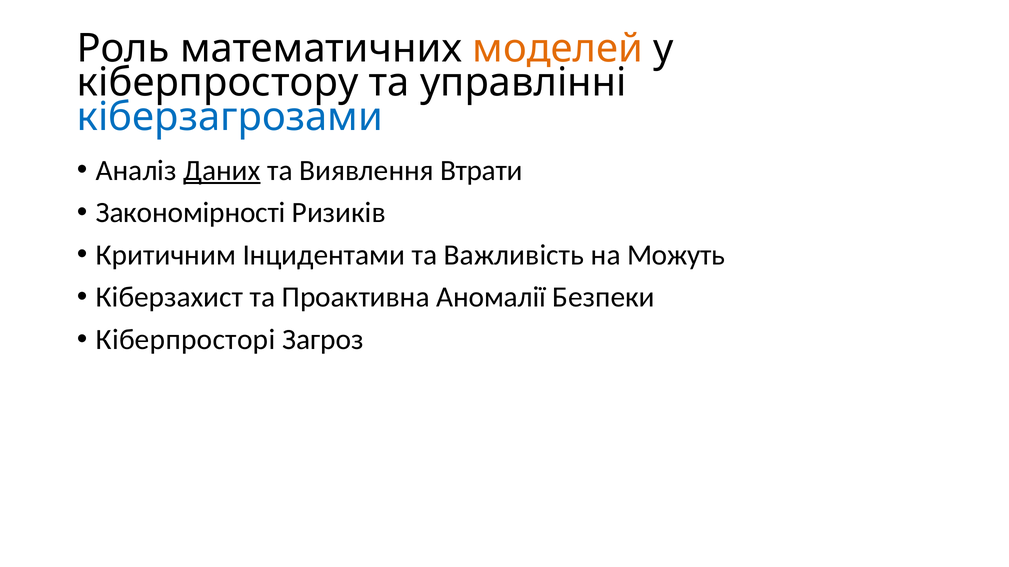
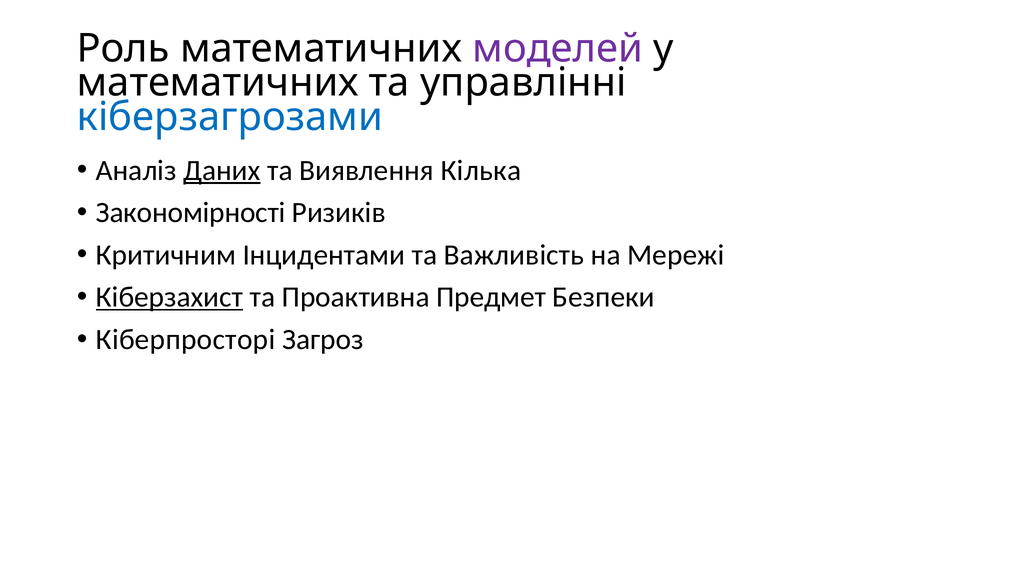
моделей colour: orange -> purple
кіберпростору at (218, 83): кіберпростору -> математичних
Втрати: Втрати -> Кілька
Можуть: Можуть -> Мережі
Кіберзахист underline: none -> present
Аномалії: Аномалії -> Предмет
